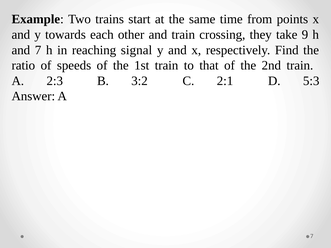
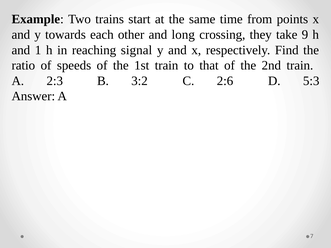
and train: train -> long
and 7: 7 -> 1
2:1: 2:1 -> 2:6
